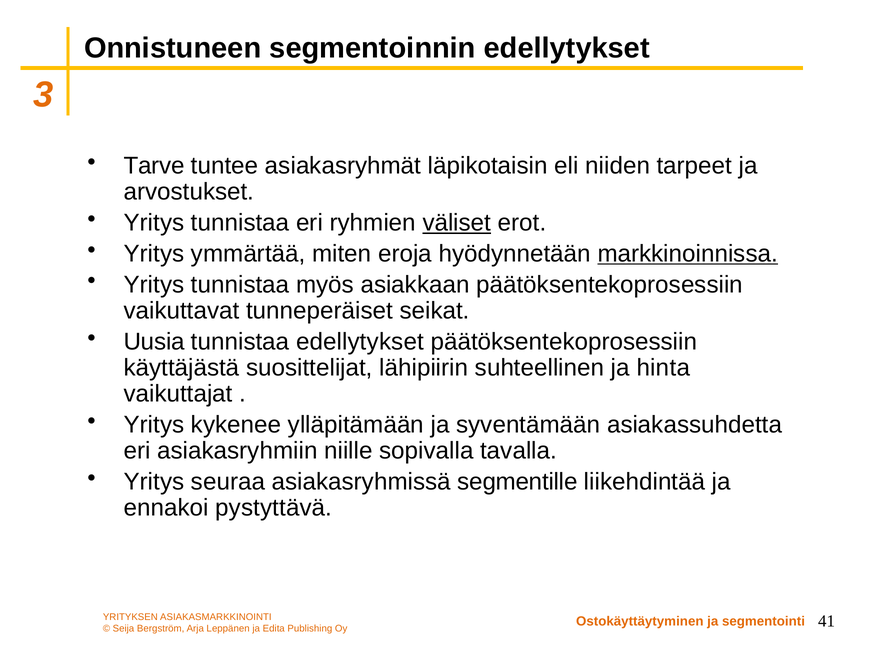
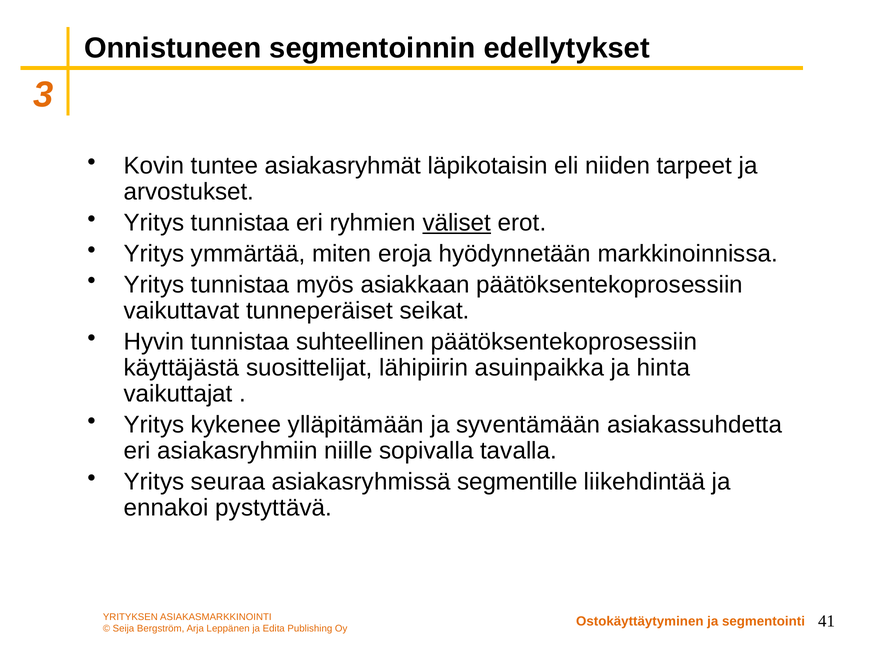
Tarve: Tarve -> Kovin
markkinoinnissa underline: present -> none
Uusia: Uusia -> Hyvin
tunnistaa edellytykset: edellytykset -> suhteellinen
suhteellinen: suhteellinen -> asuinpaikka
